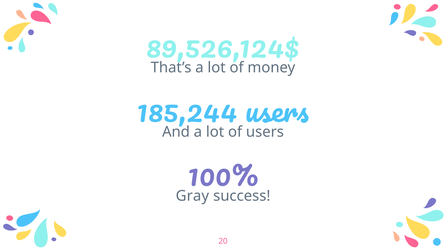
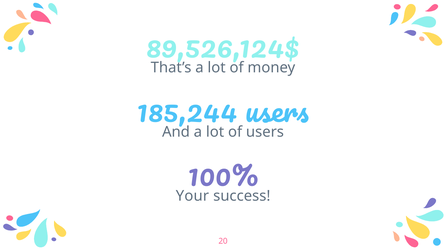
Gray: Gray -> Your
